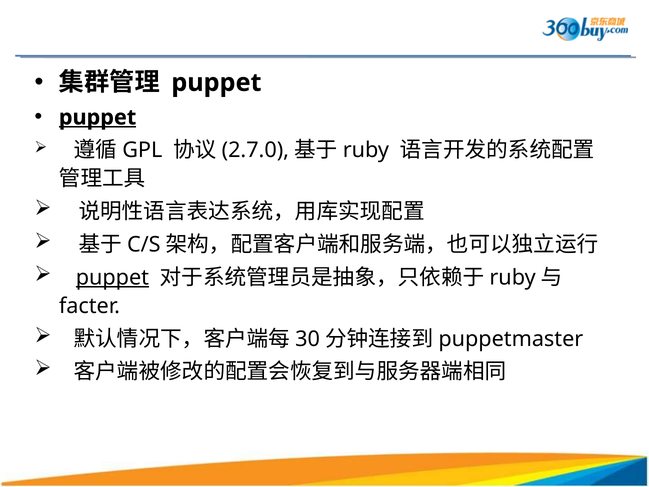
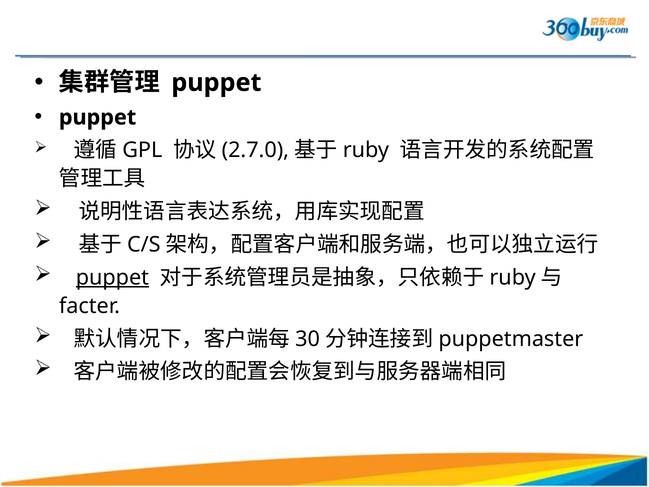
puppet at (98, 117) underline: present -> none
